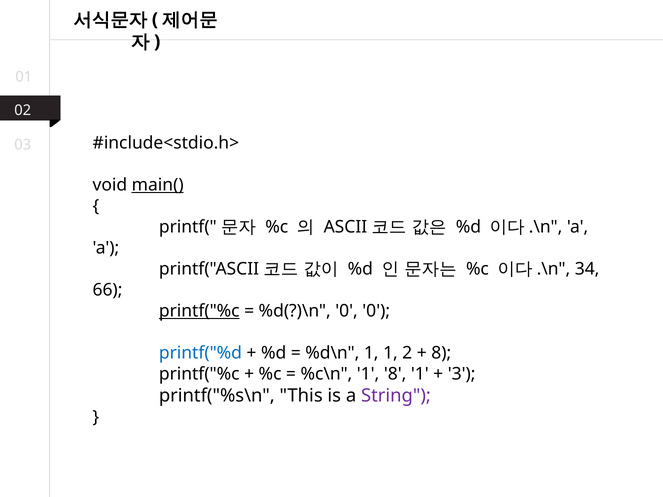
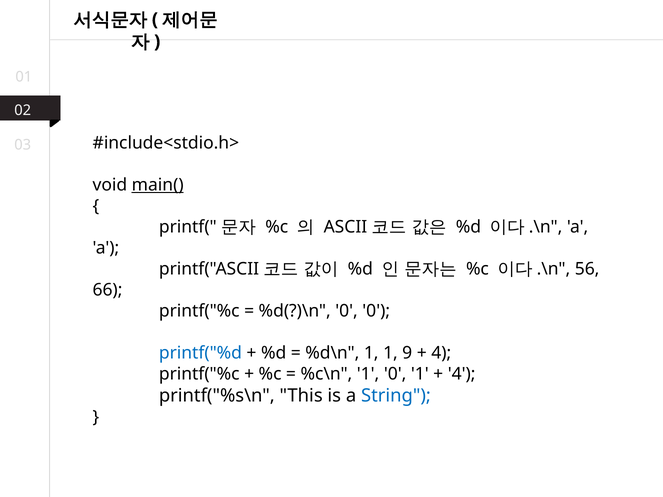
34: 34 -> 56
printf("%c at (199, 311) underline: present -> none
2: 2 -> 9
8 at (441, 353): 8 -> 4
1 8: 8 -> 0
3 at (462, 374): 3 -> 4
String colour: purple -> blue
